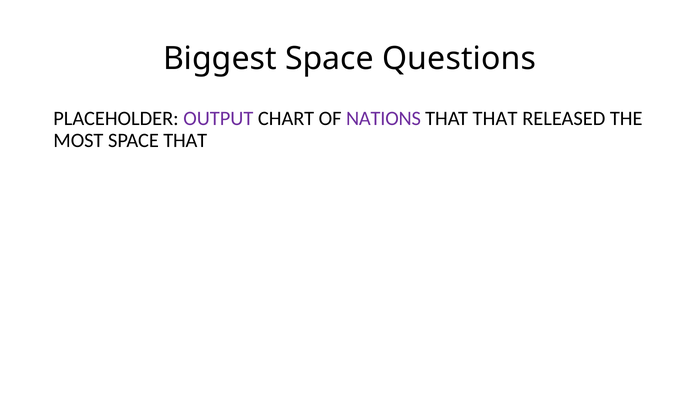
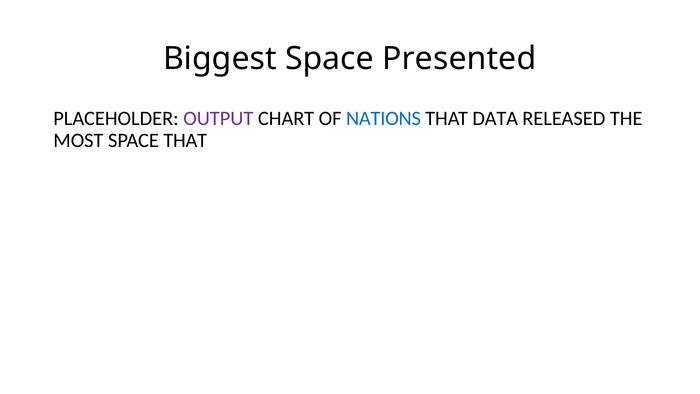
Questions: Questions -> Presented
NATIONS colour: purple -> blue
THAT THAT: THAT -> DATA
